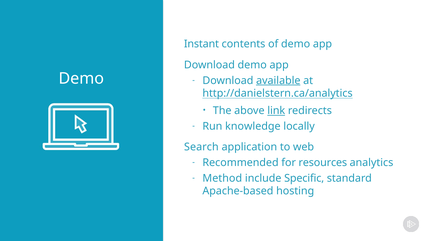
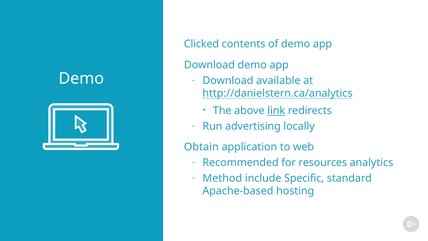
Instant: Instant -> Clicked
available underline: present -> none
knowledge: knowledge -> advertising
Search: Search -> Obtain
